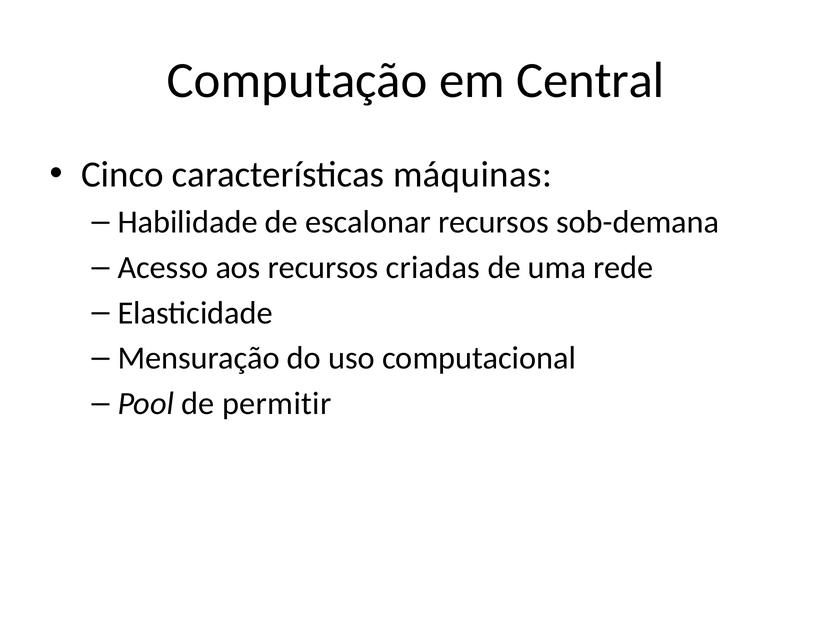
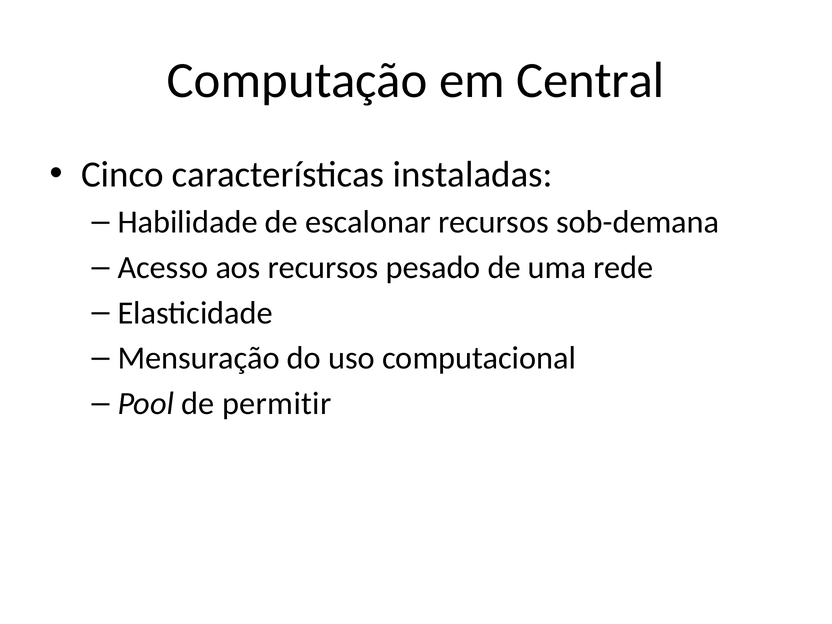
máquinas: máquinas -> instaladas
criadas: criadas -> pesado
